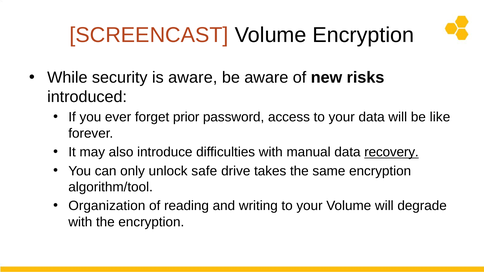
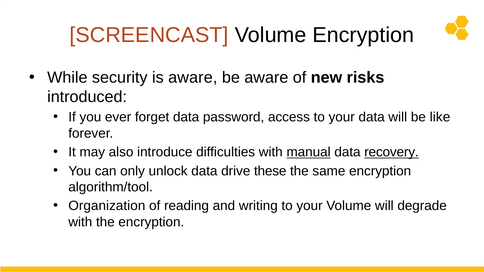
forget prior: prior -> data
manual underline: none -> present
unlock safe: safe -> data
takes: takes -> these
